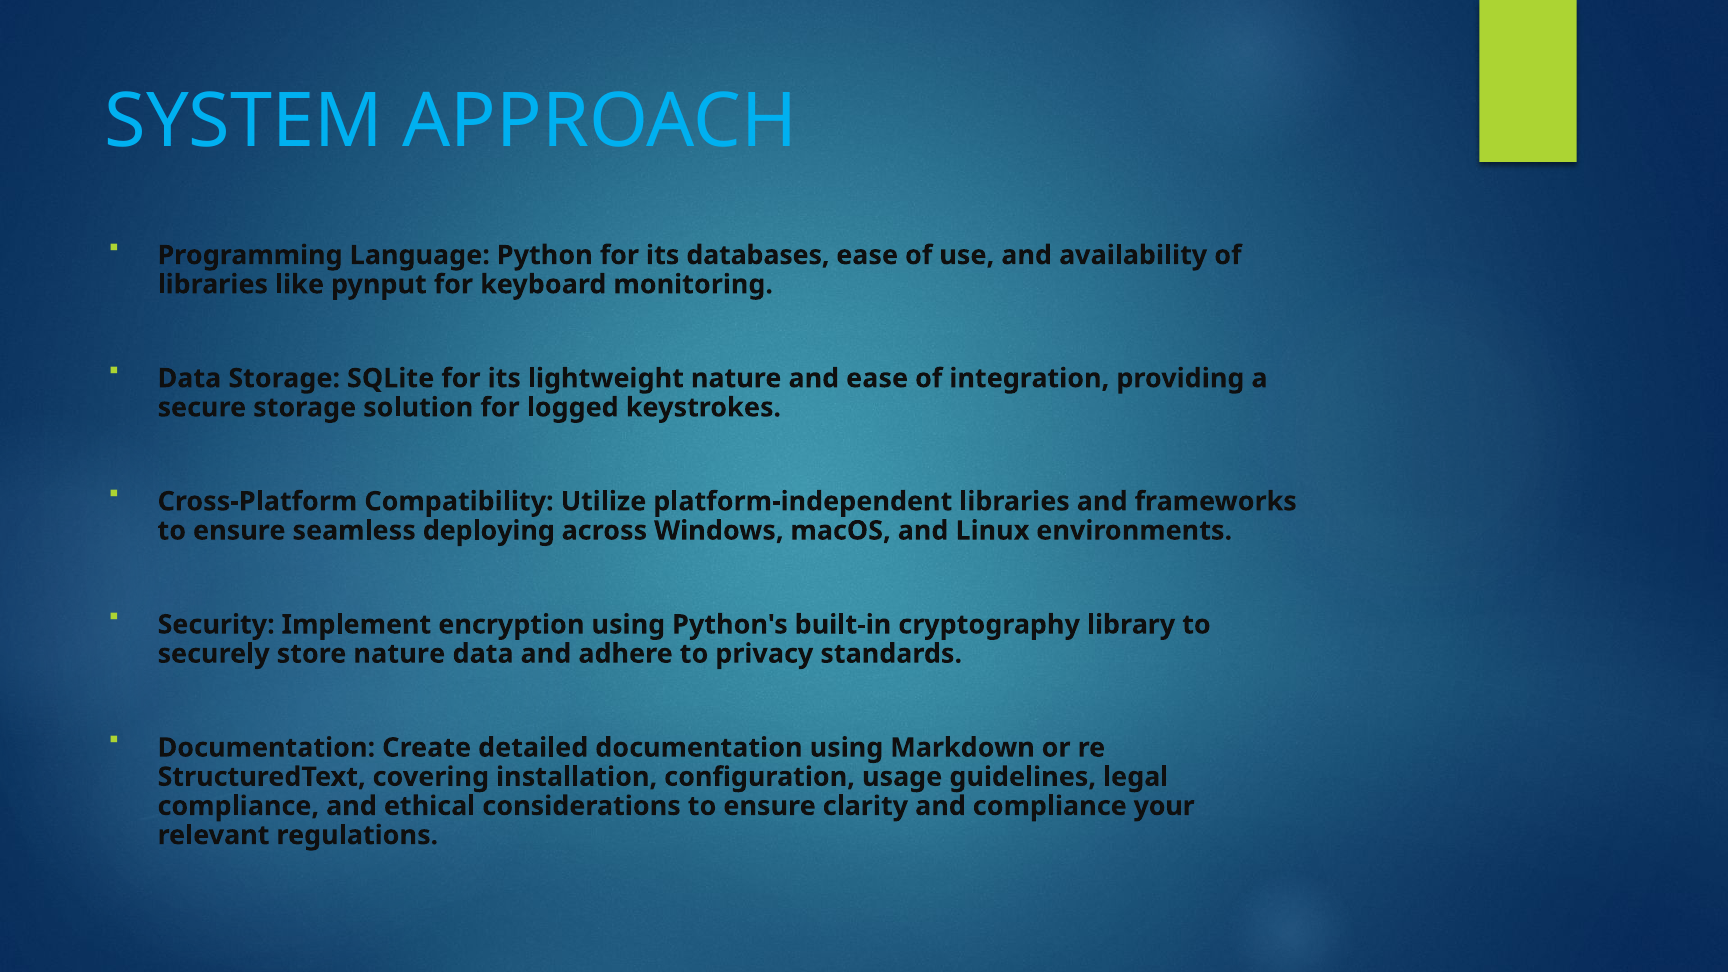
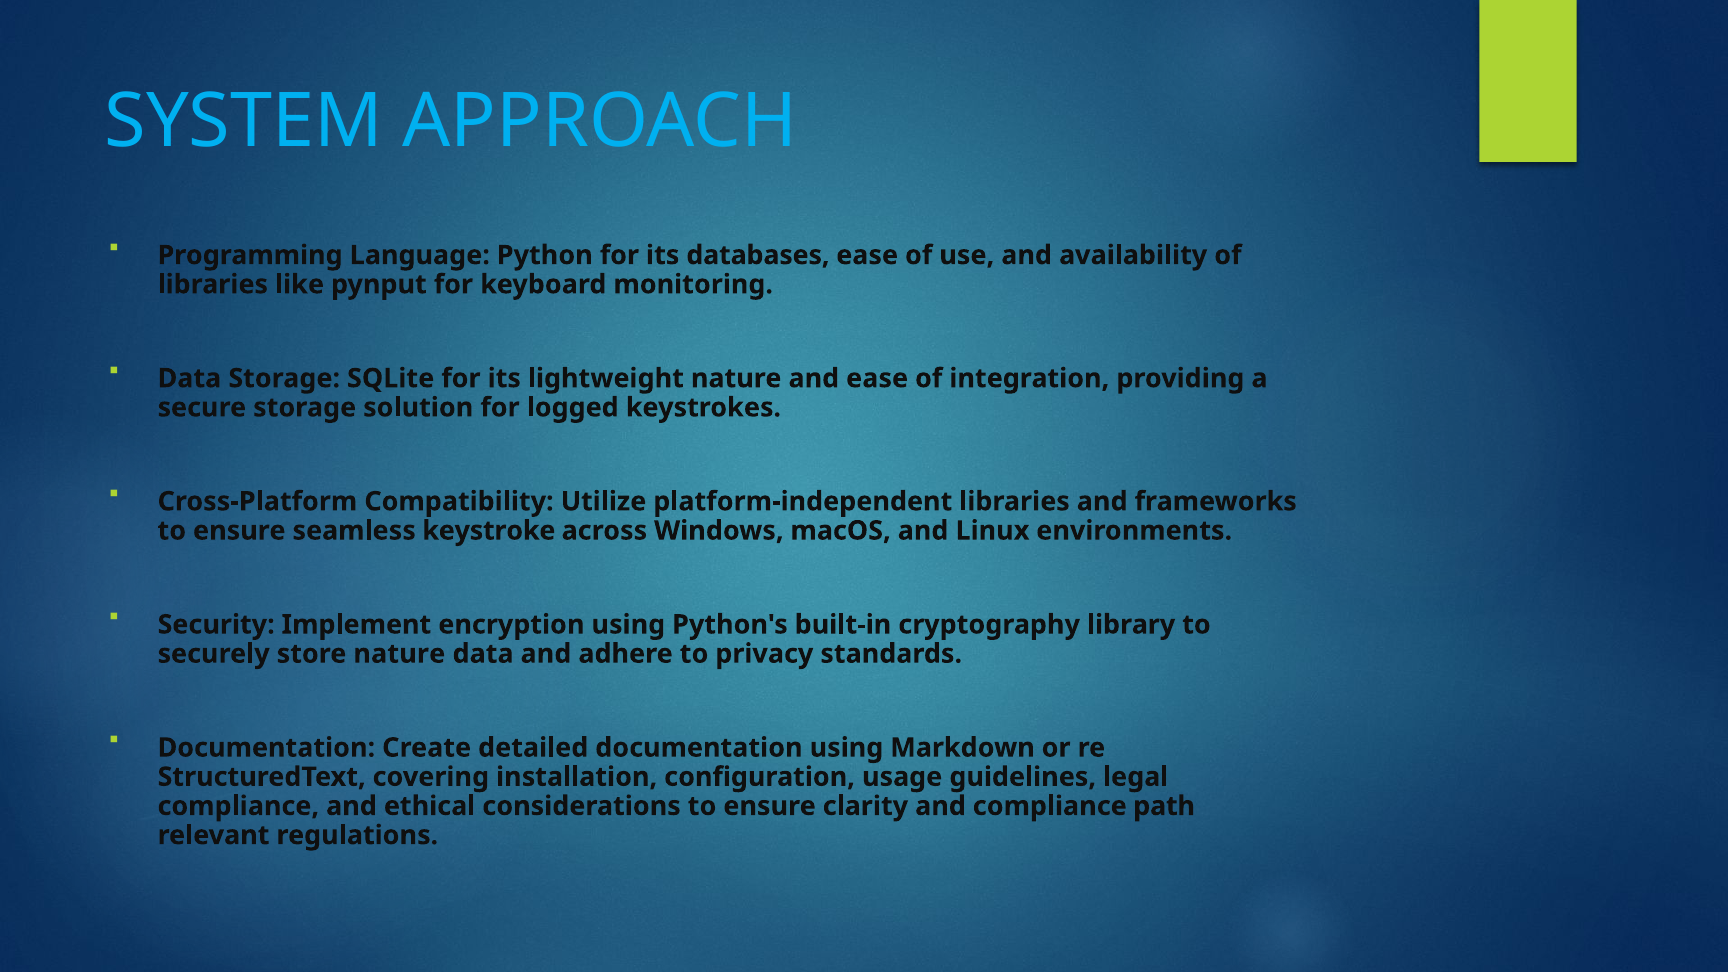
deploying: deploying -> keystroke
your: your -> path
